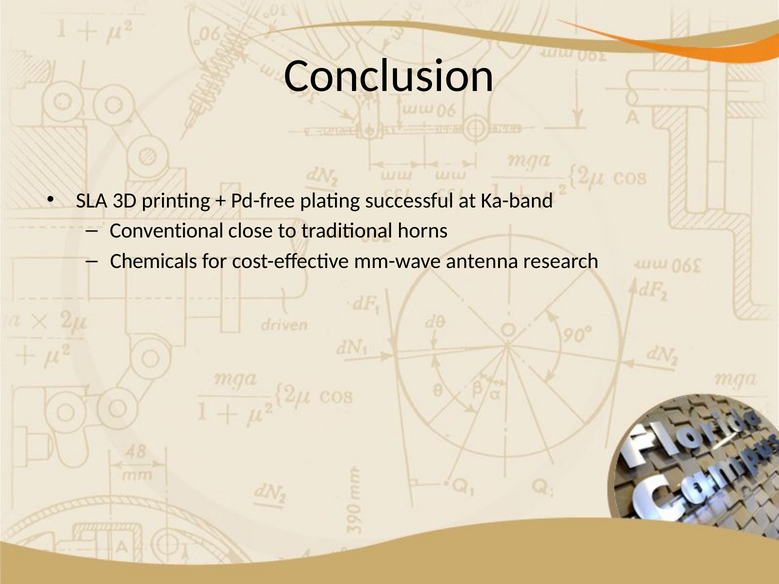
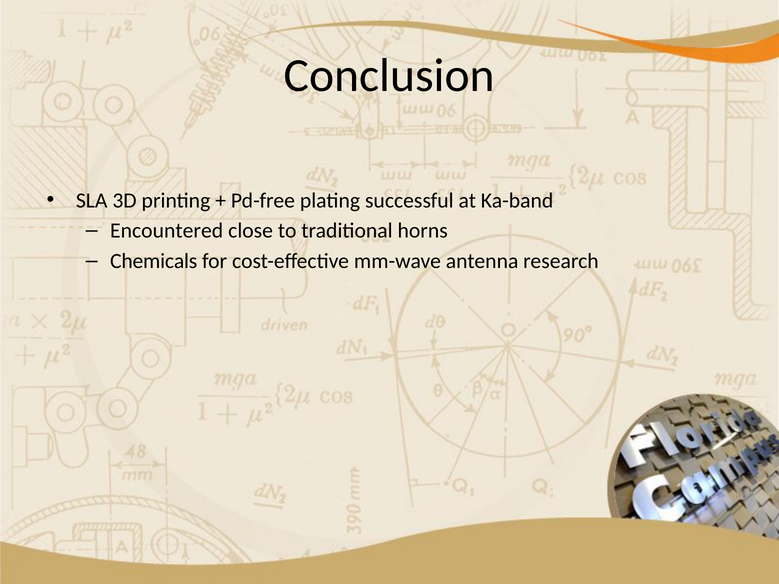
Conventional: Conventional -> Encountered
